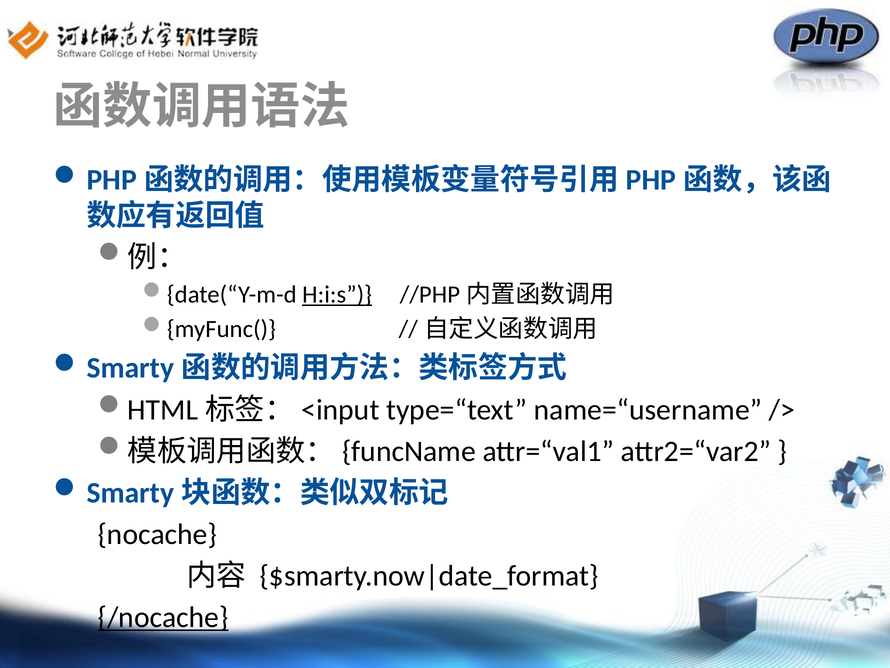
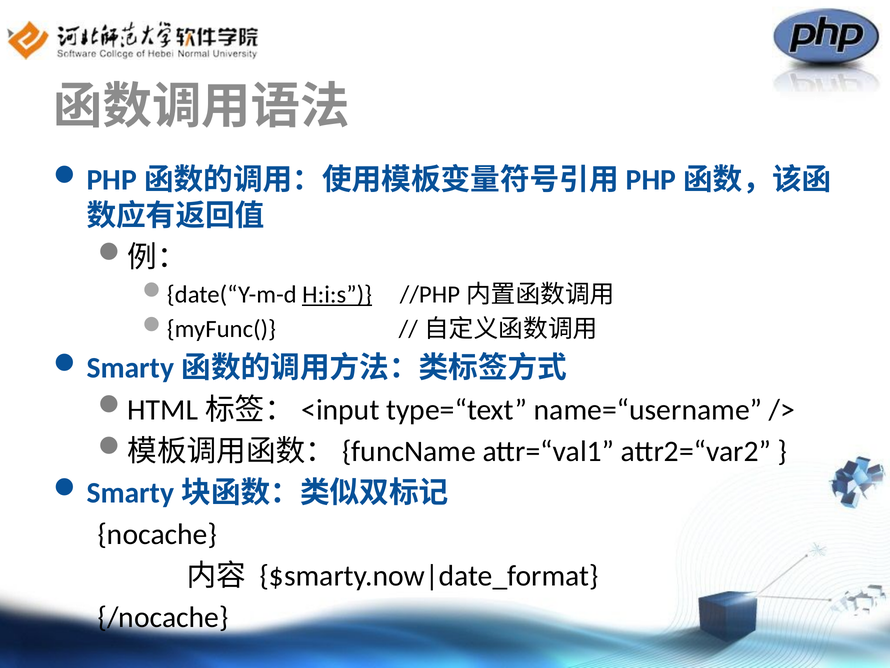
/nocache underline: present -> none
